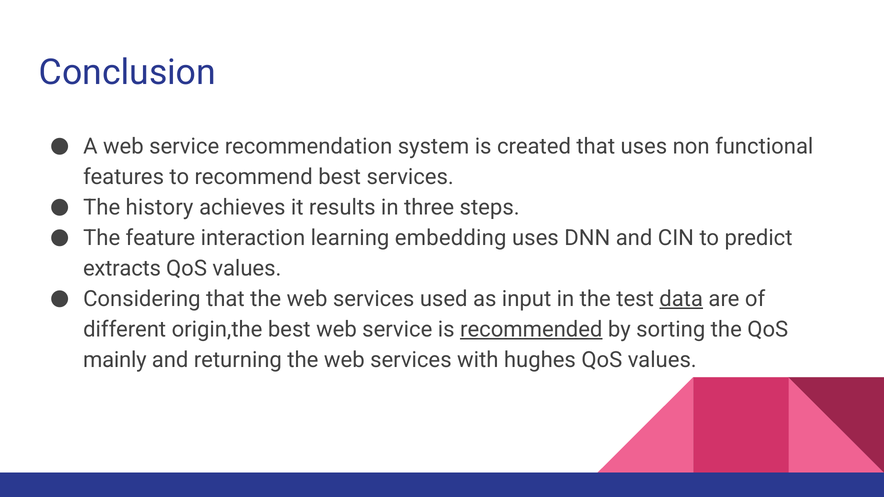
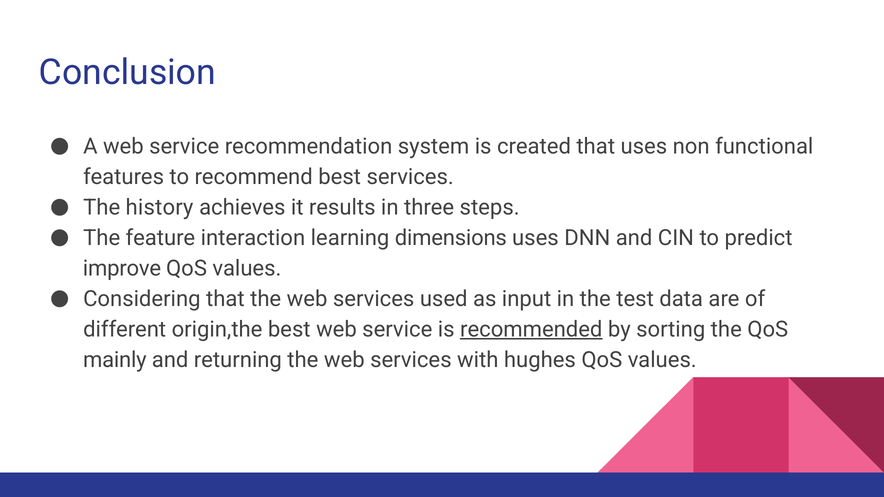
embedding: embedding -> dimensions
extracts: extracts -> improve
data underline: present -> none
